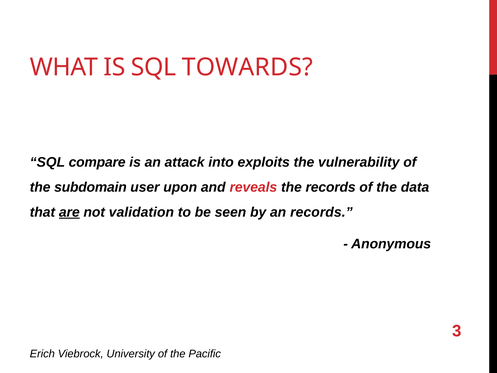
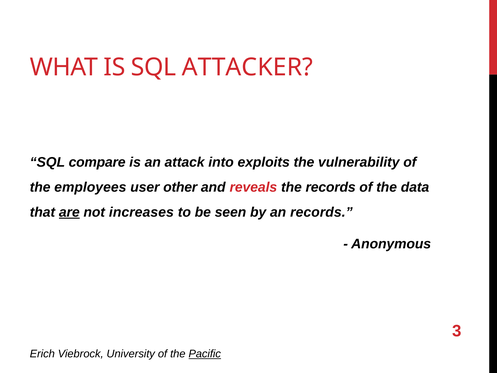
TOWARDS: TOWARDS -> ATTACKER
subdomain: subdomain -> employees
upon: upon -> other
validation: validation -> increases
Pacific underline: none -> present
